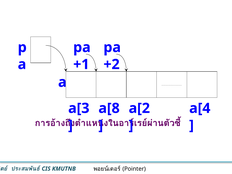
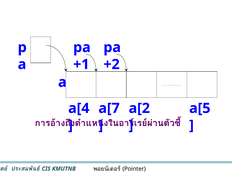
a[3: a[3 -> a[4
a[8: a[8 -> a[7
a[4: a[4 -> a[5
